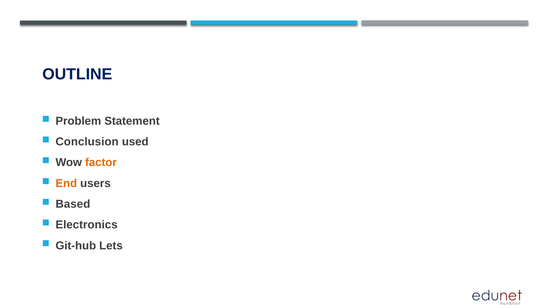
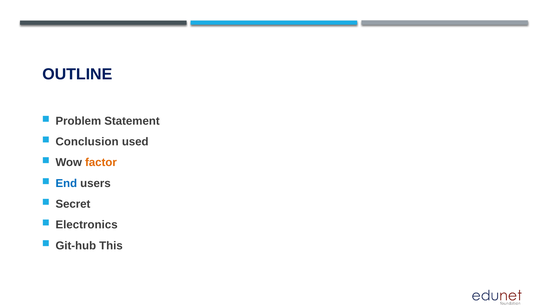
End colour: orange -> blue
Based: Based -> Secret
Lets: Lets -> This
